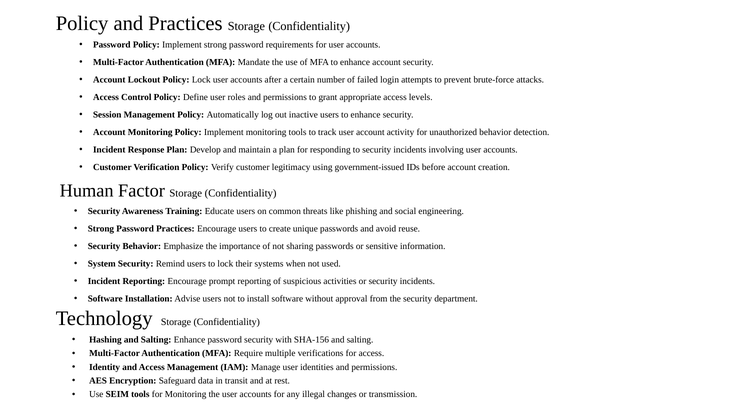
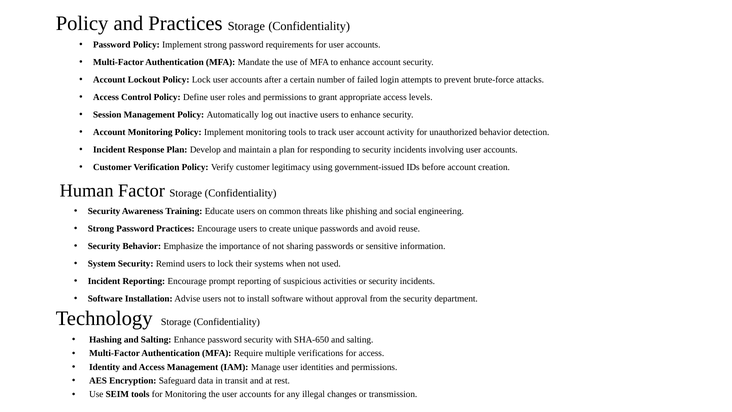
SHA-156: SHA-156 -> SHA-650
